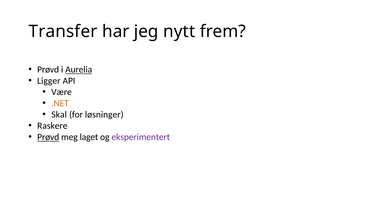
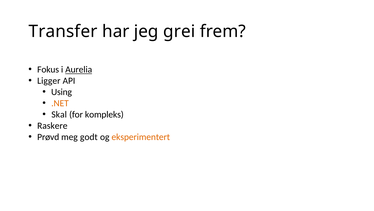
nytt: nytt -> grei
Prøvd at (48, 69): Prøvd -> Fokus
Være: Være -> Using
løsninger: løsninger -> kompleks
Prøvd at (48, 137) underline: present -> none
laget: laget -> godt
eksperimentert colour: purple -> orange
